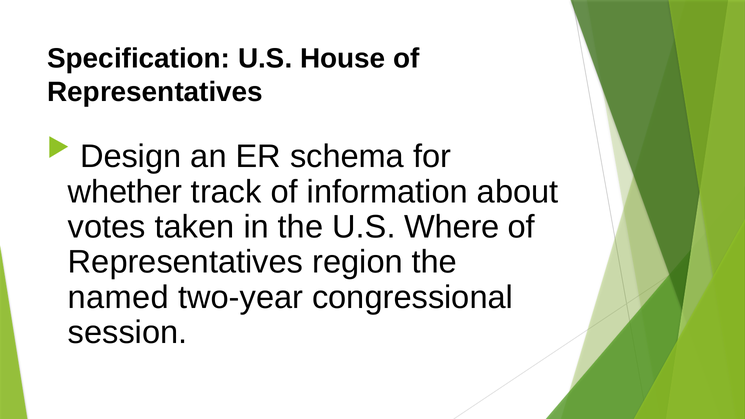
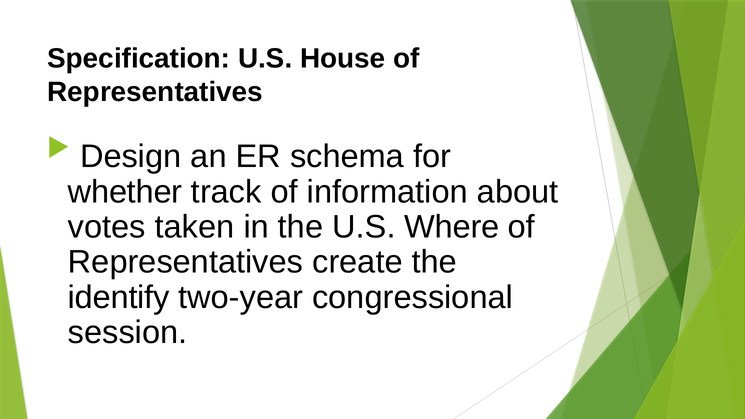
region: region -> create
named: named -> identify
